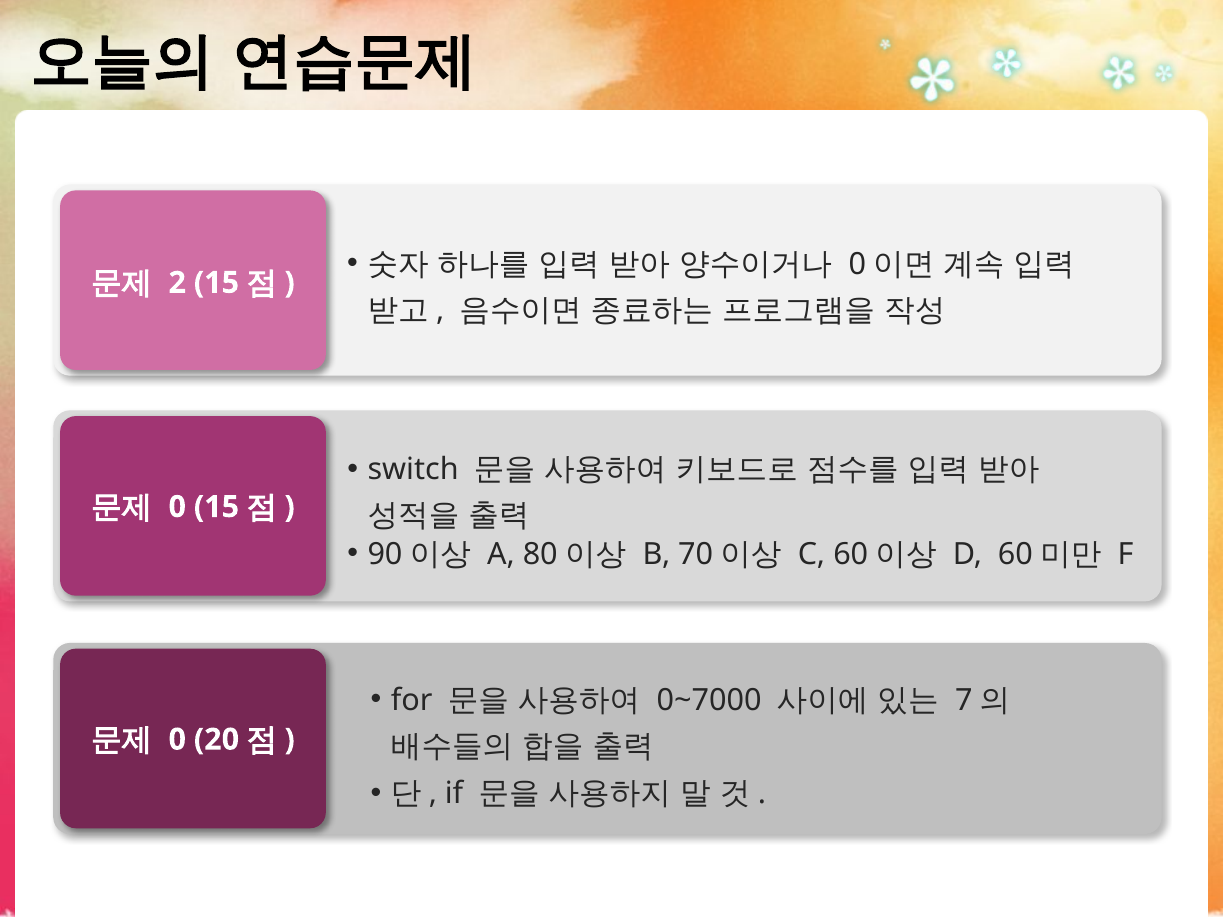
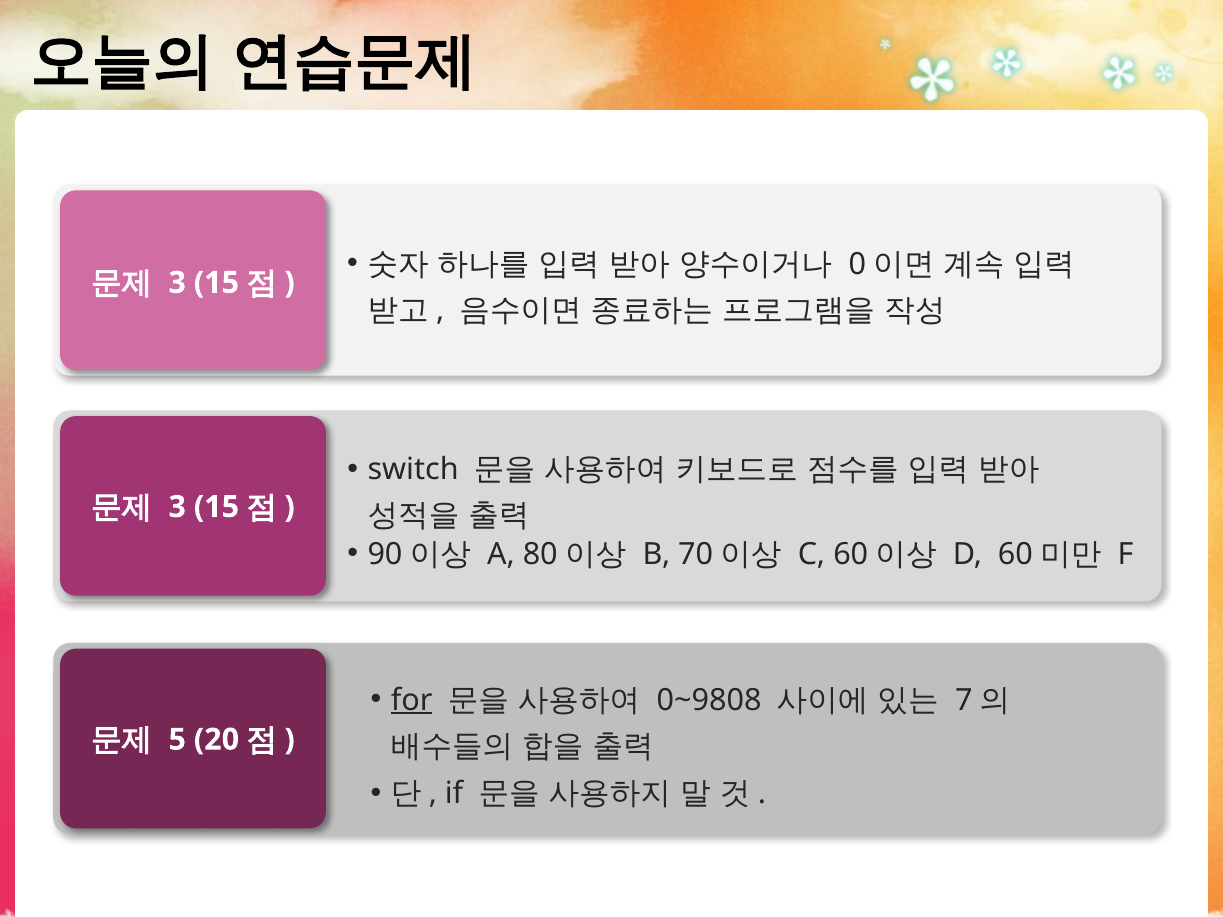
2 at (177, 283): 2 -> 3
0 at (177, 507): 0 -> 3
for underline: none -> present
0~7000: 0~7000 -> 0~9808
0 at (177, 740): 0 -> 5
